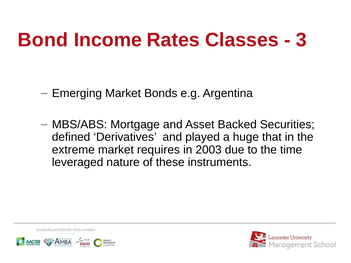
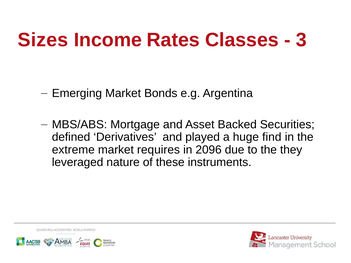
Bond: Bond -> Sizes
that: that -> find
2003: 2003 -> 2096
time: time -> they
